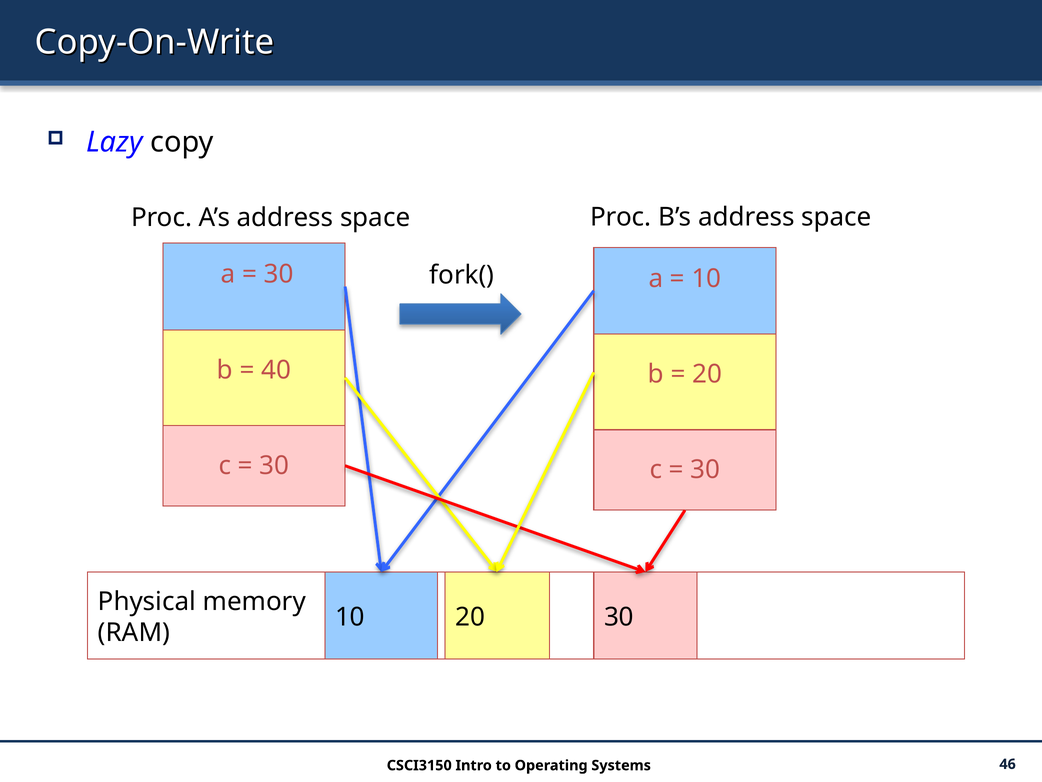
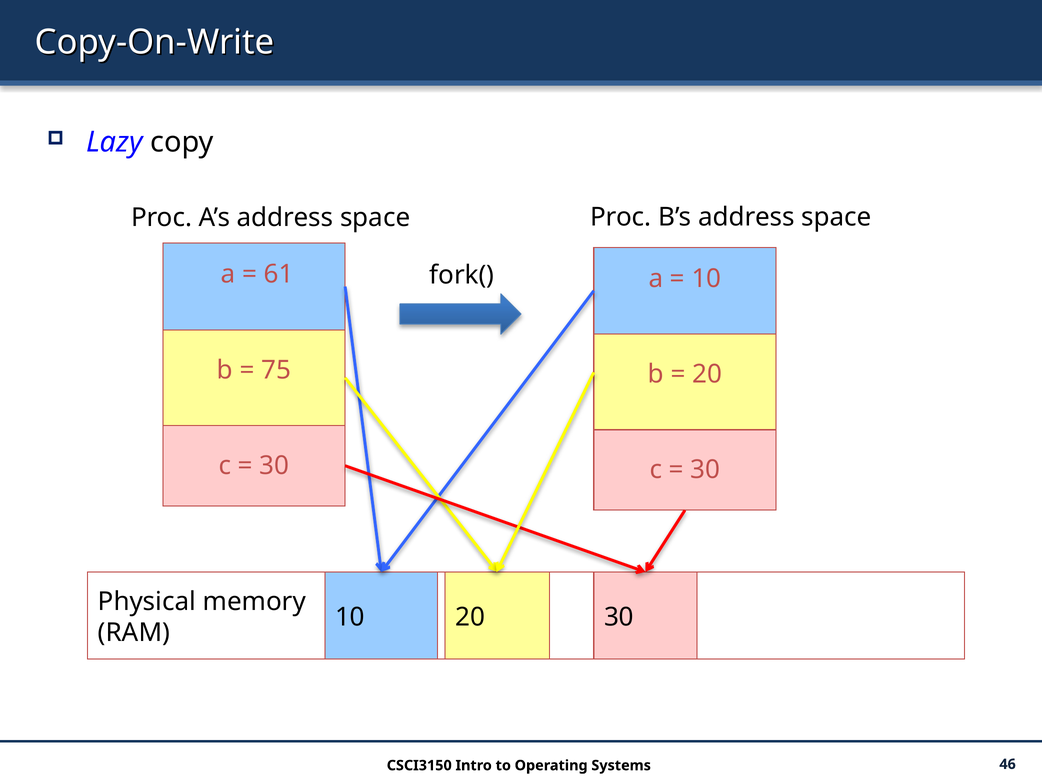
30 at (279, 274): 30 -> 61
40: 40 -> 75
